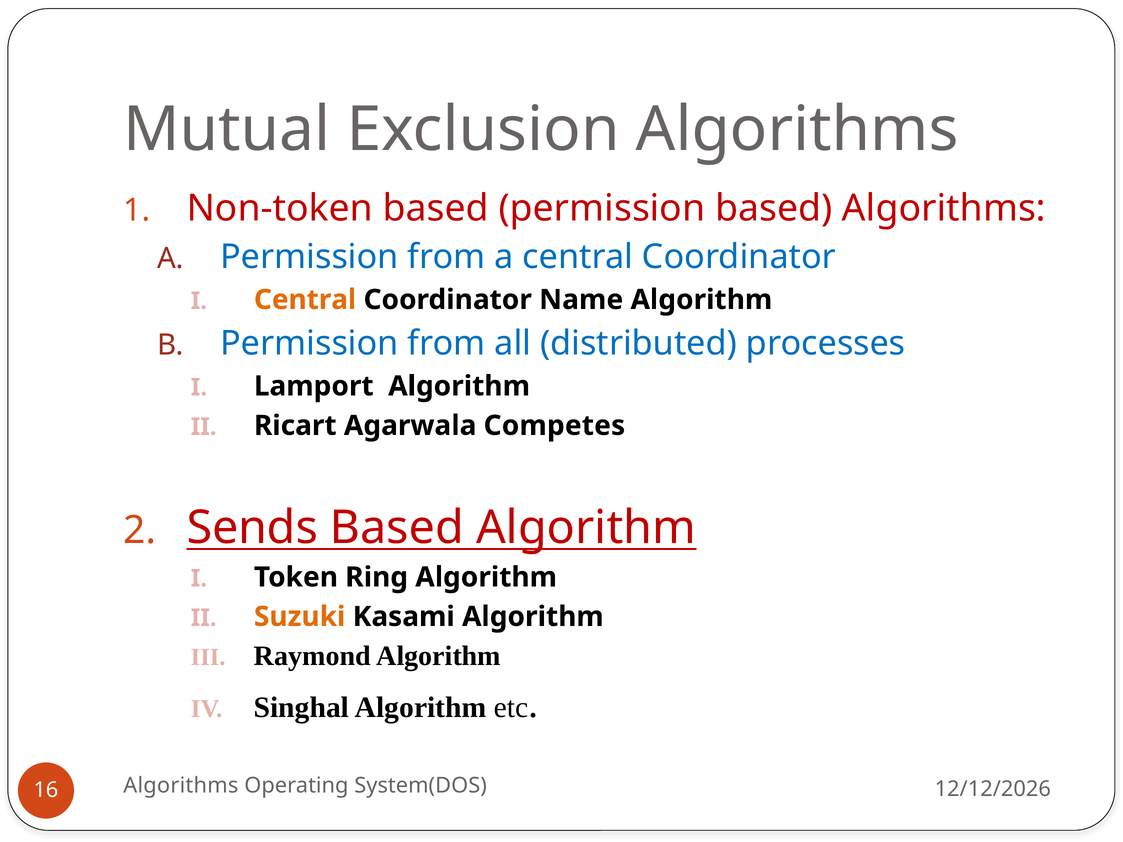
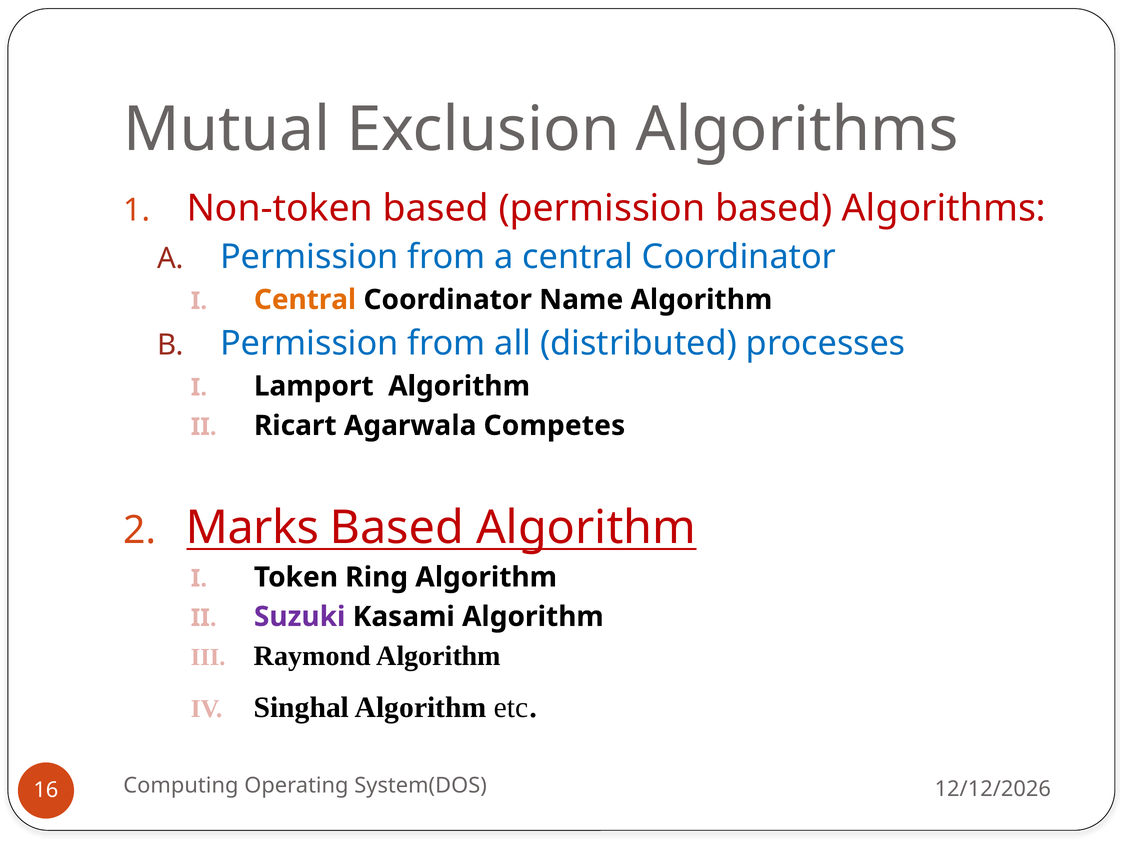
Sends: Sends -> Marks
Suzuki colour: orange -> purple
Algorithms at (181, 786): Algorithms -> Computing
